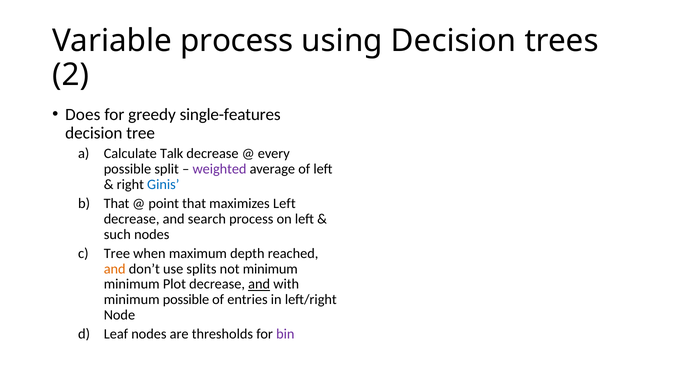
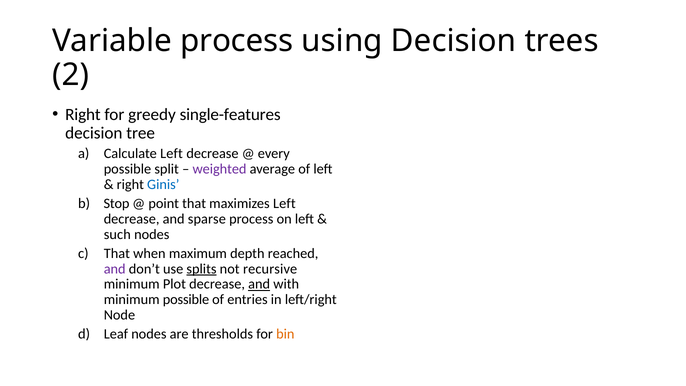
Does at (83, 114): Does -> Right
Calculate Talk: Talk -> Left
That at (117, 203): That -> Stop
search: search -> sparse
Tree at (117, 253): Tree -> That
and at (115, 269) colour: orange -> purple
splits underline: none -> present
not minimum: minimum -> recursive
bin colour: purple -> orange
